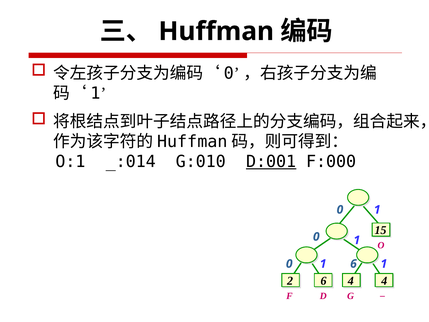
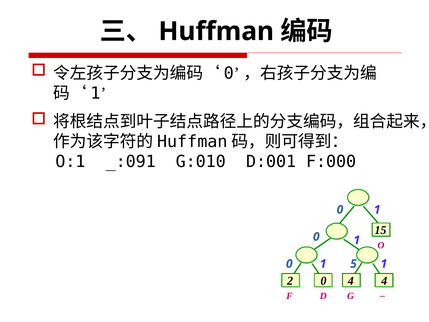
_:014: _:014 -> _:091
D:001 underline: present -> none
0 6: 6 -> 5
2 6: 6 -> 0
